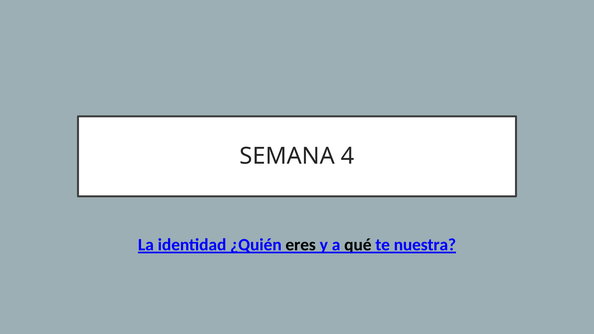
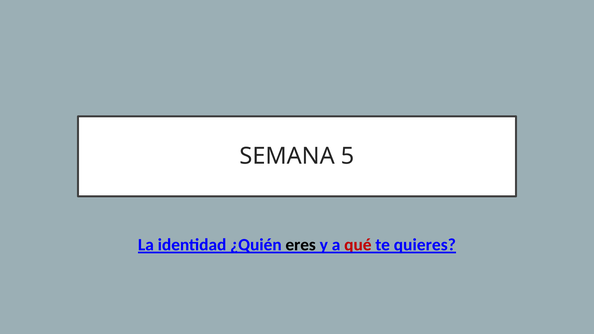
4: 4 -> 5
qué colour: black -> red
nuestra: nuestra -> quieres
